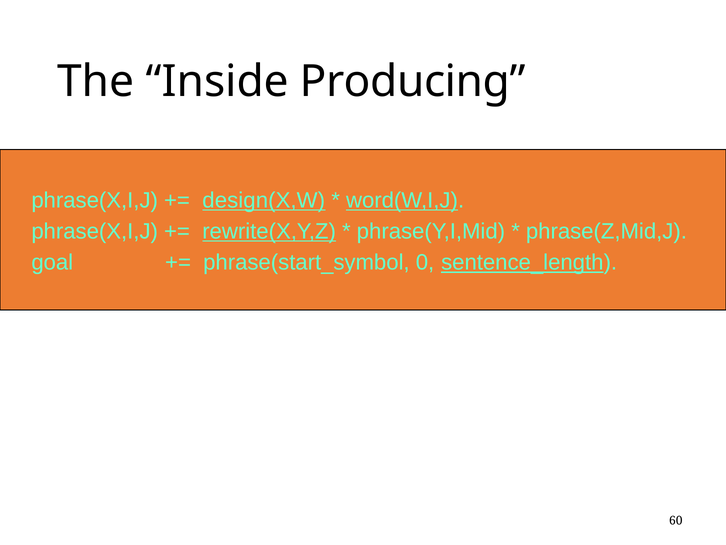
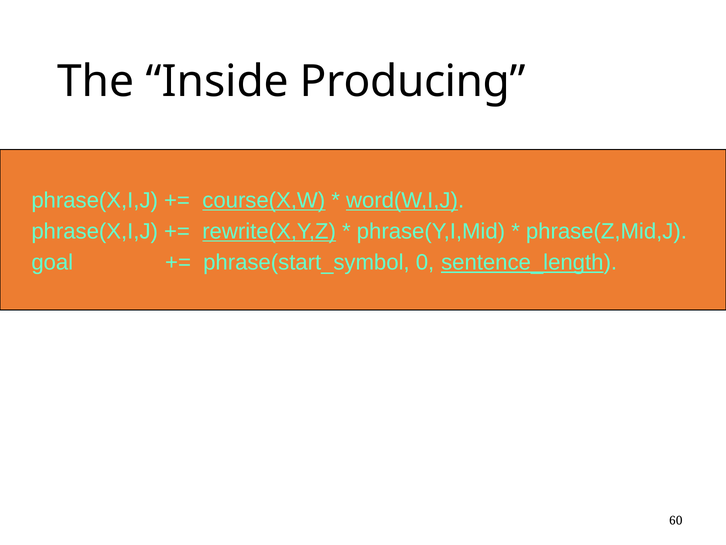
design(X,W: design(X,W -> course(X,W
